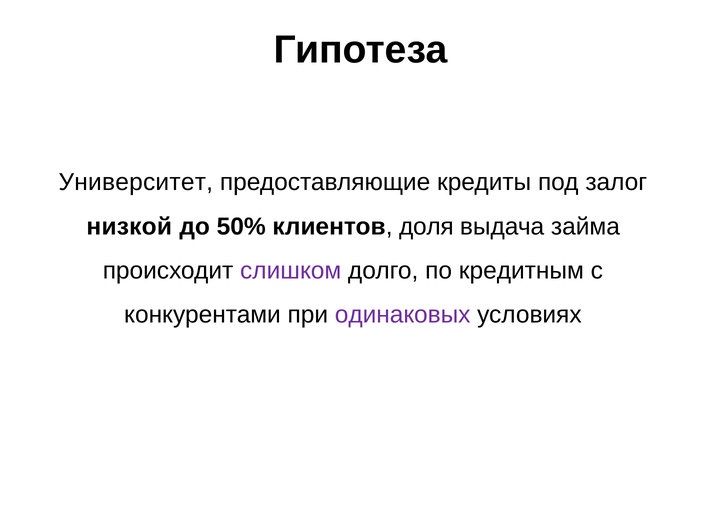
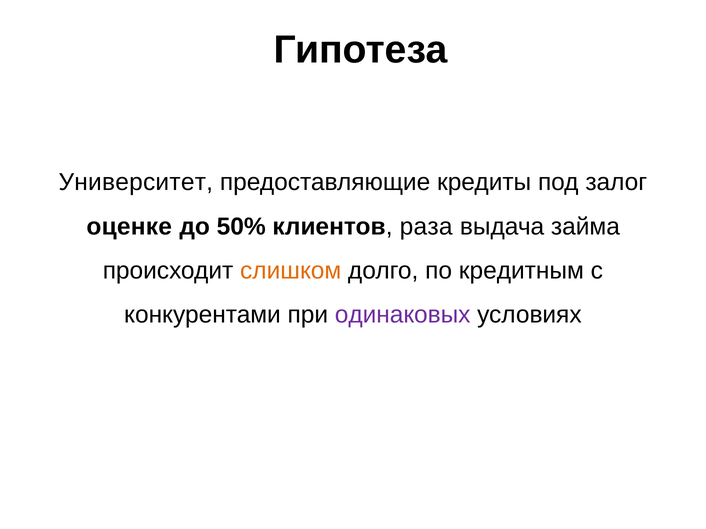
низкой: низкой -> оценке
доля: доля -> раза
слишком colour: purple -> orange
